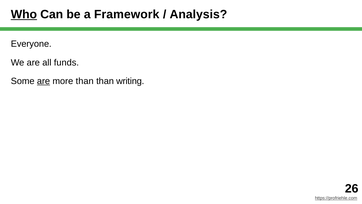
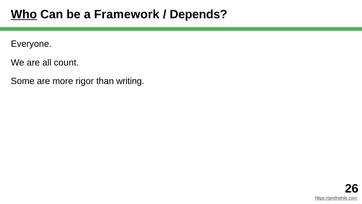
Analysis: Analysis -> Depends
funds: funds -> count
are at (43, 81) underline: present -> none
more than: than -> rigor
